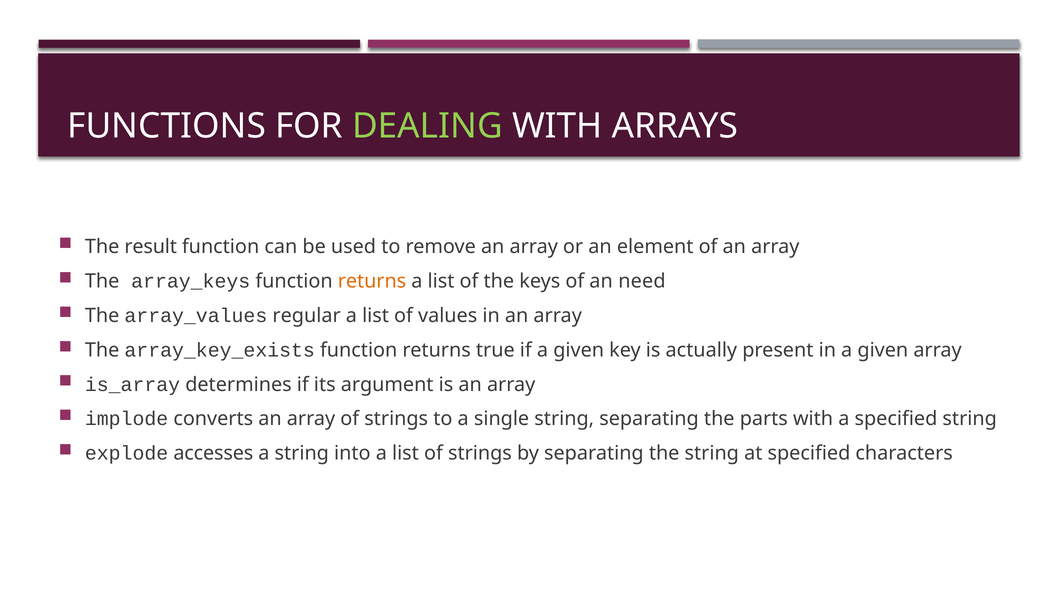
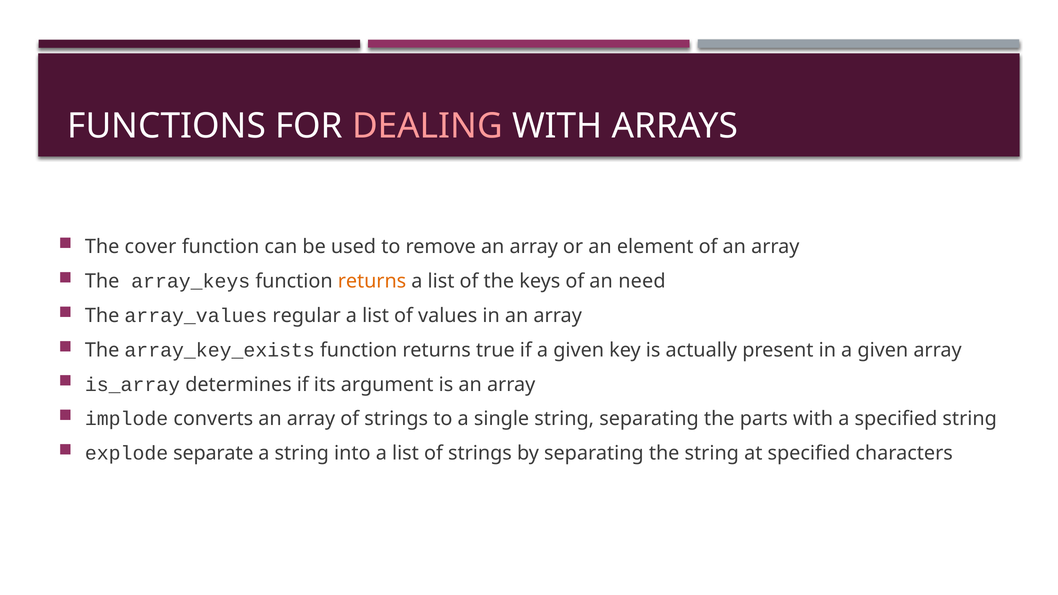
DEALING colour: light green -> pink
result: result -> cover
accesses: accesses -> separate
